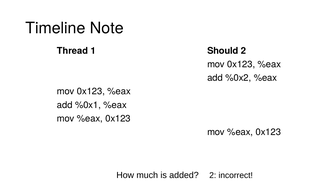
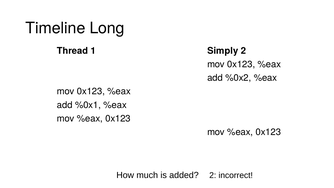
Note: Note -> Long
Should: Should -> Simply
